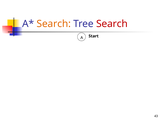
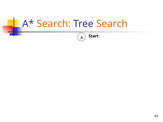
Search at (112, 24) colour: red -> orange
